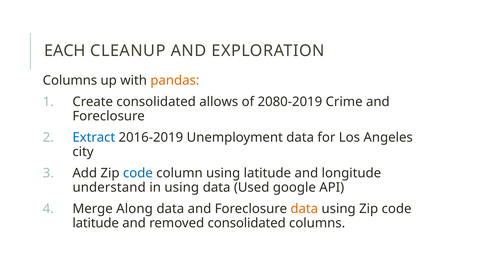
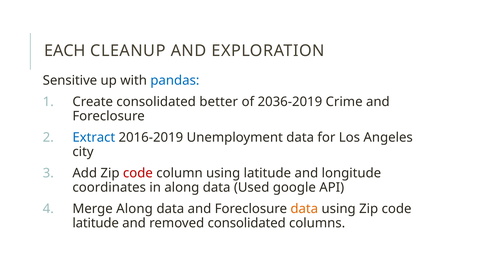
Columns at (70, 80): Columns -> Sensitive
pandas colour: orange -> blue
allows: allows -> better
2080-2019: 2080-2019 -> 2036-2019
code at (138, 173) colour: blue -> red
understand: understand -> coordinates
in using: using -> along
